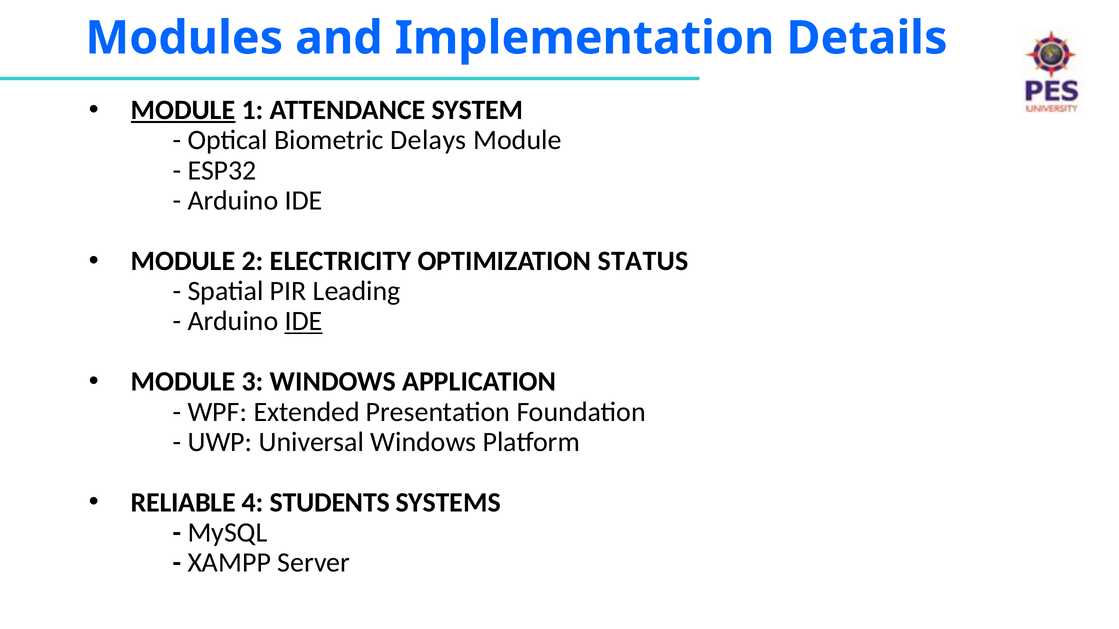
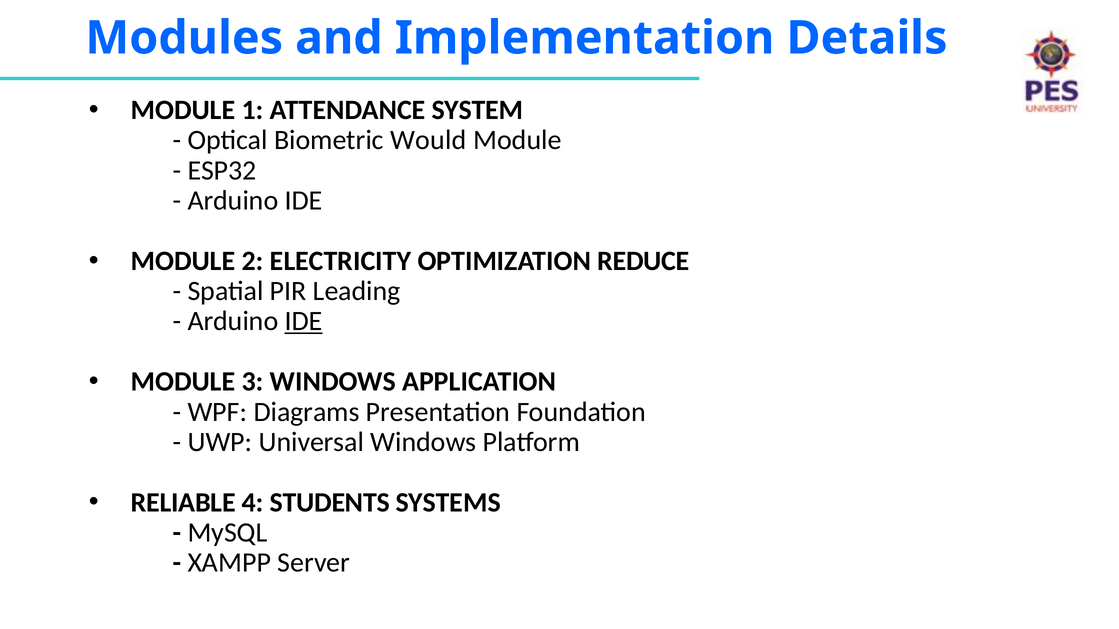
MODULE at (183, 110) underline: present -> none
Delays: Delays -> Would
STATUS: STATUS -> REDUCE
Extended: Extended -> Diagrams
